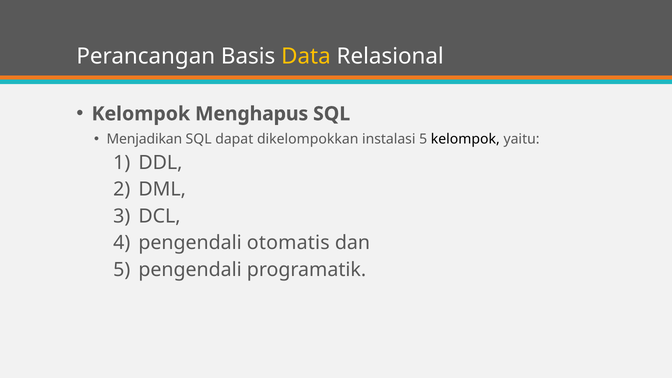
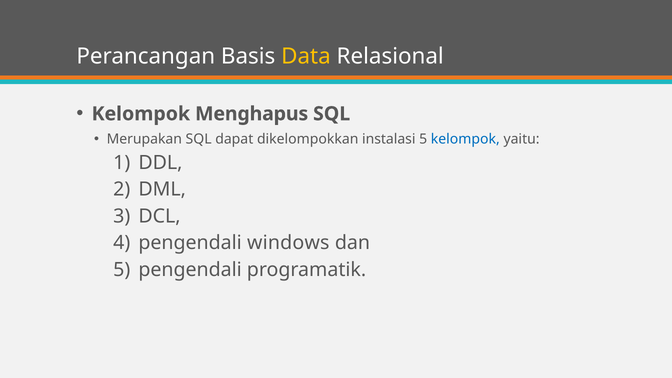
Menjadikan: Menjadikan -> Merupakan
kelompok at (465, 139) colour: black -> blue
otomatis: otomatis -> windows
